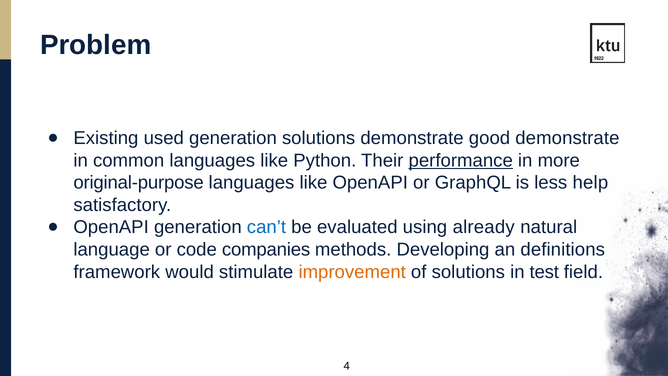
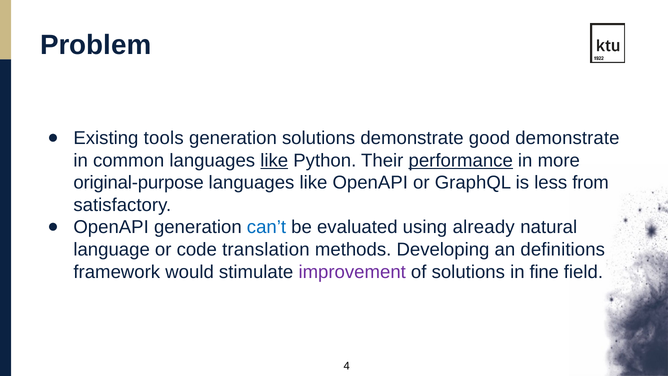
used: used -> tools
like at (274, 160) underline: none -> present
help: help -> from
companies: companies -> translation
improvement colour: orange -> purple
test: test -> fine
